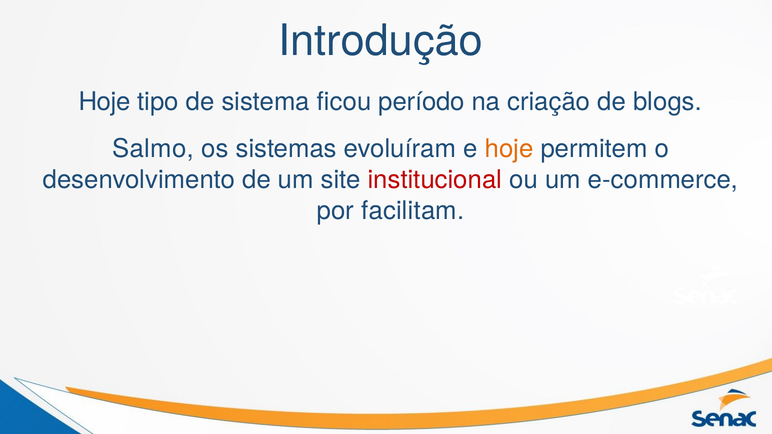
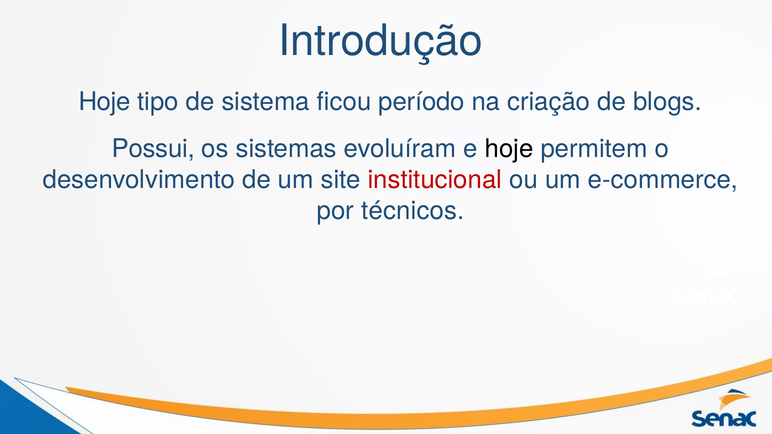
Salmo: Salmo -> Possui
hoje at (509, 149) colour: orange -> black
facilitam: facilitam -> técnicos
